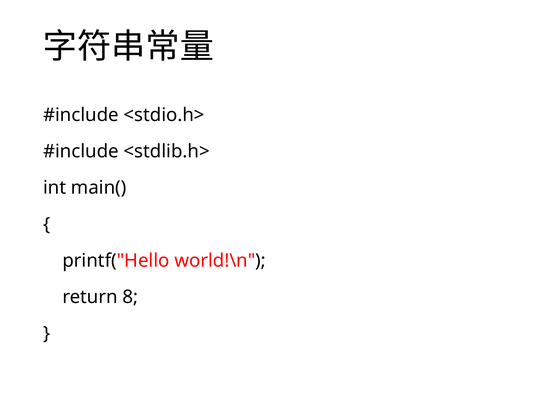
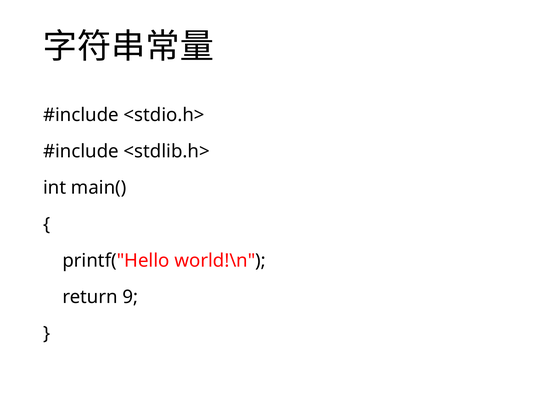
8: 8 -> 9
